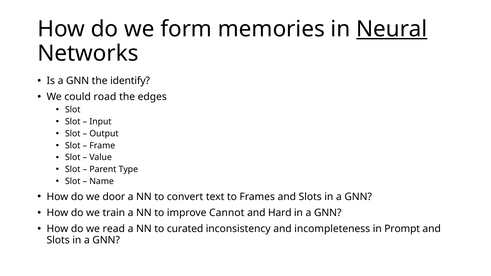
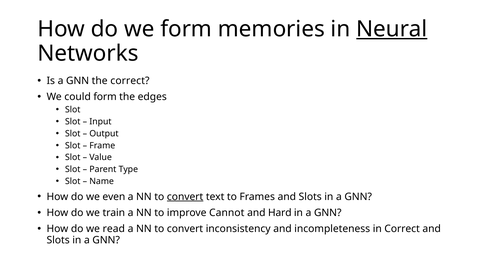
the identify: identify -> correct
could road: road -> form
door: door -> even
convert at (185, 197) underline: none -> present
curated at (185, 229): curated -> convert
in Prompt: Prompt -> Correct
